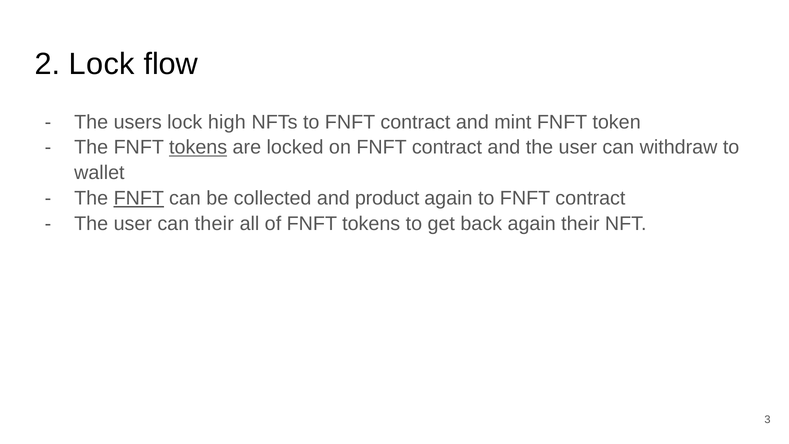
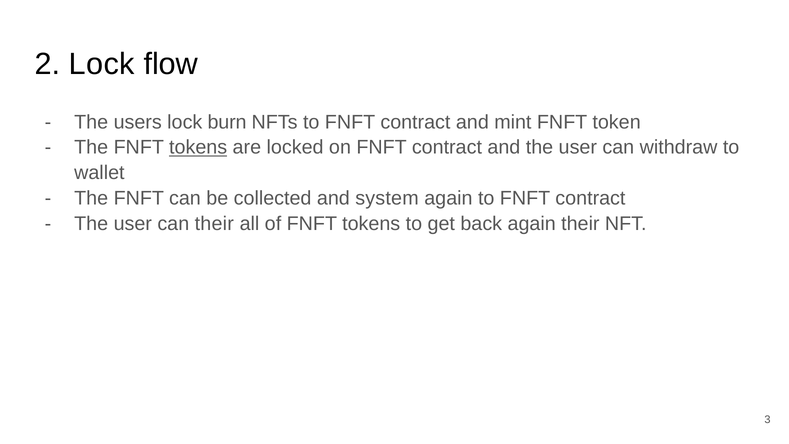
high: high -> burn
FNFT at (139, 198) underline: present -> none
product: product -> system
